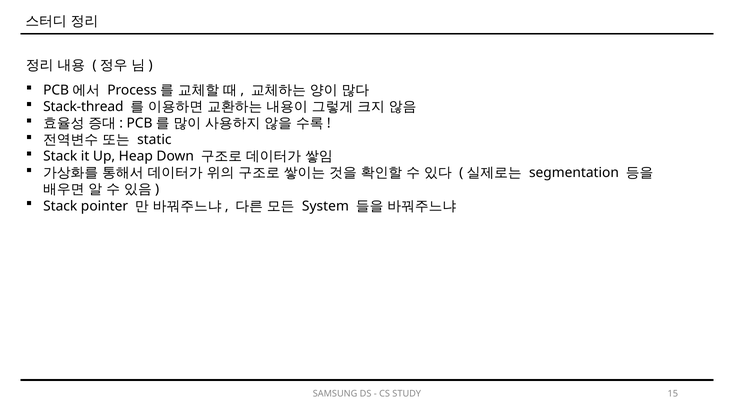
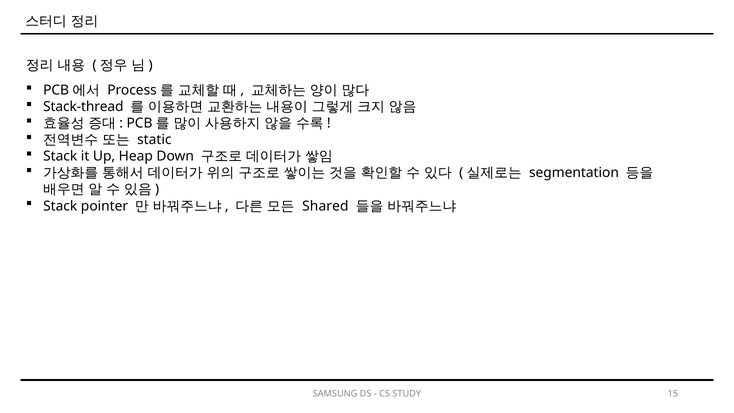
System: System -> Shared
